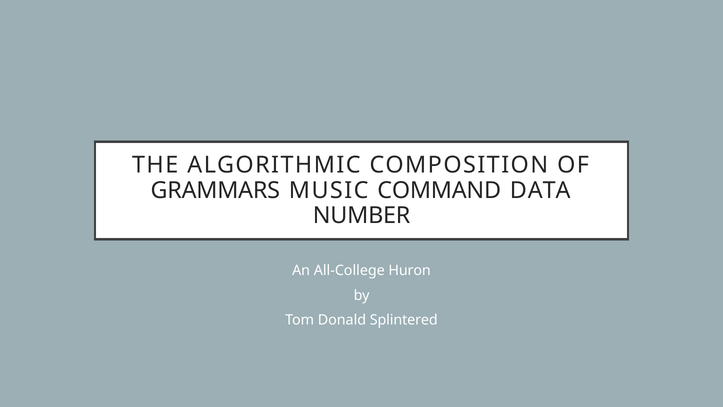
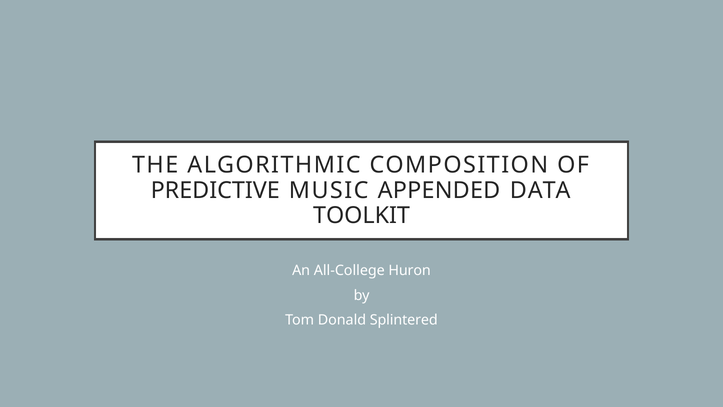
GRAMMARS: GRAMMARS -> PREDICTIVE
COMMAND: COMMAND -> APPENDED
NUMBER: NUMBER -> TOOLKIT
